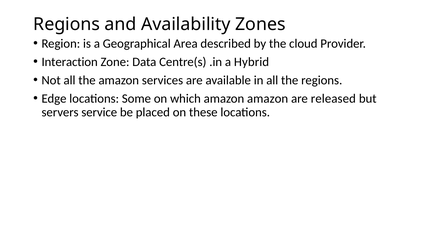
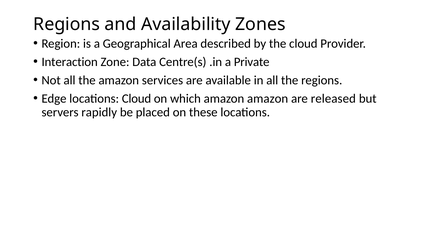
Hybrid: Hybrid -> Private
locations Some: Some -> Cloud
service: service -> rapidly
